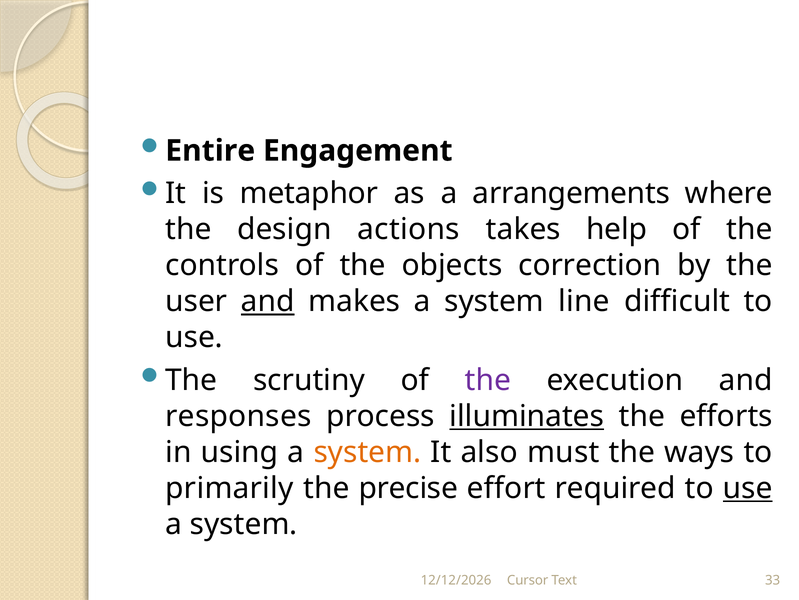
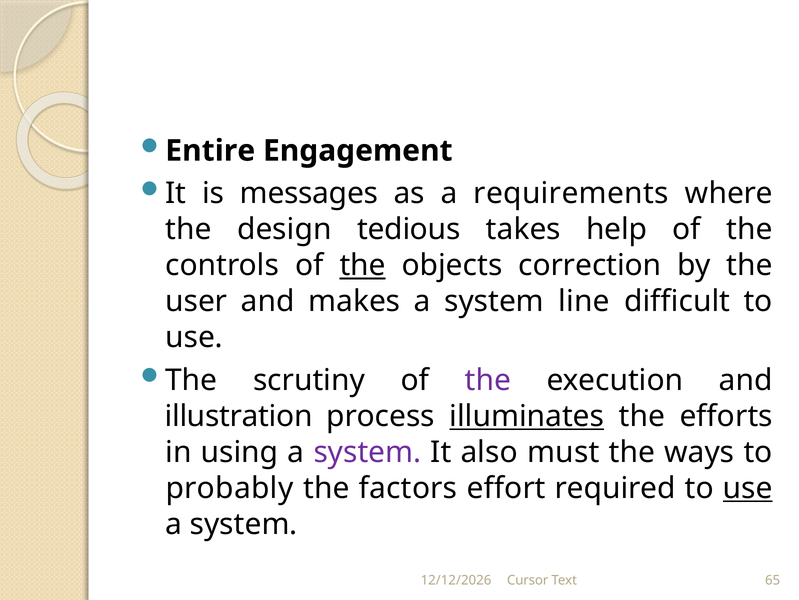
metaphor: metaphor -> messages
arrangements: arrangements -> requirements
actions: actions -> tedious
the at (363, 265) underline: none -> present
and at (268, 301) underline: present -> none
responses: responses -> illustration
system at (367, 452) colour: orange -> purple
primarily: primarily -> probably
precise: precise -> factors
33: 33 -> 65
